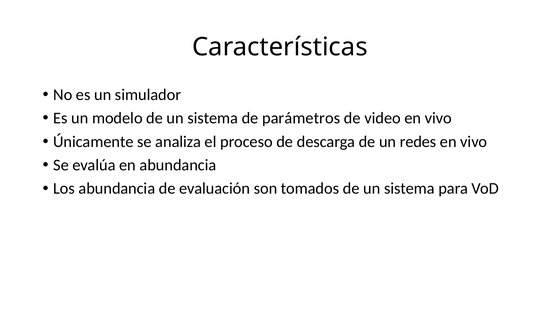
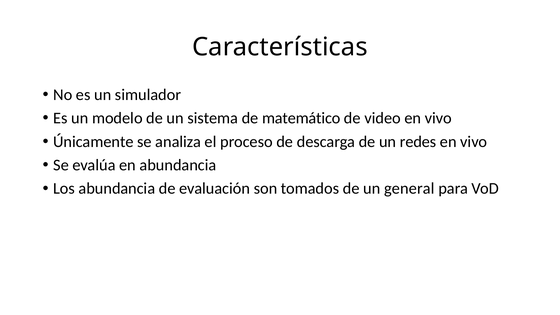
parámetros: parámetros -> matemático
tomados de un sistema: sistema -> general
